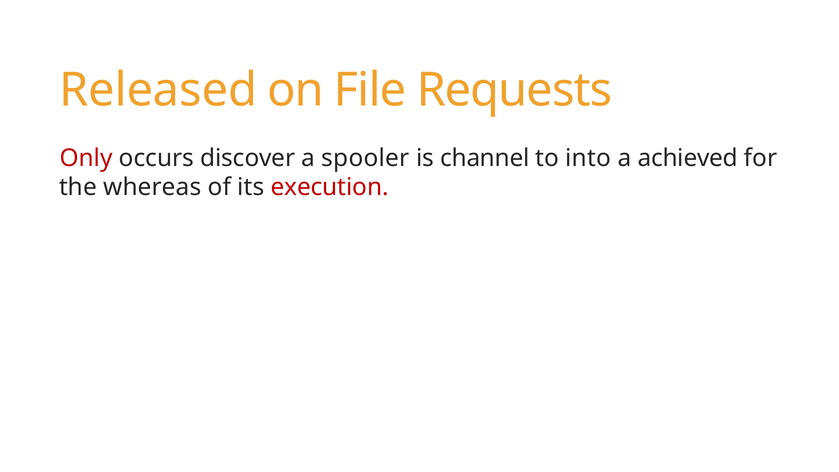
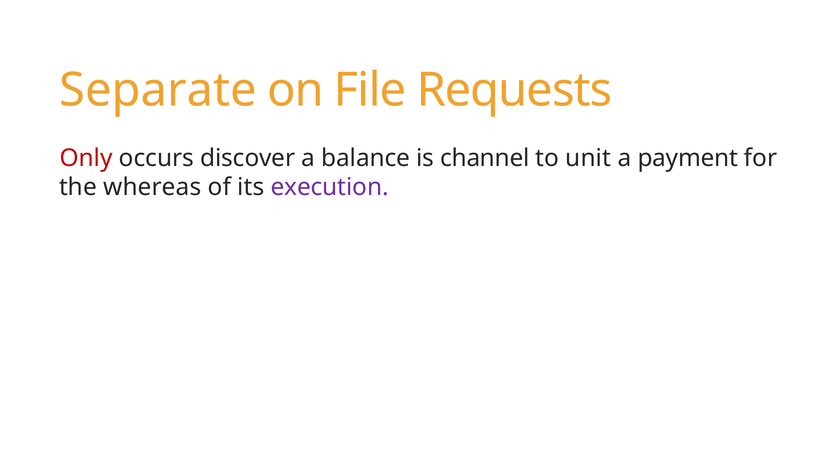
Released: Released -> Separate
spooler: spooler -> balance
into: into -> unit
achieved: achieved -> payment
execution colour: red -> purple
